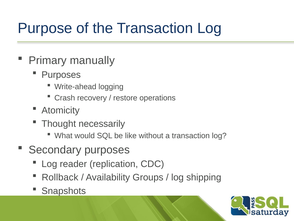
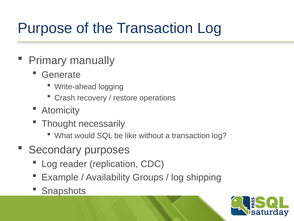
Purposes at (61, 75): Purposes -> Generate
Rollback: Rollback -> Example
